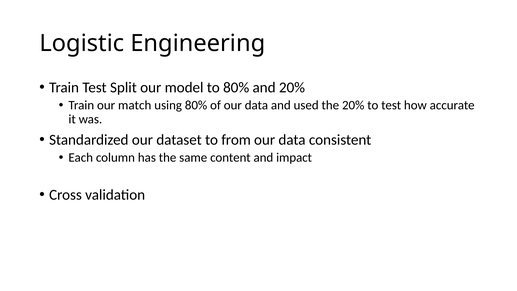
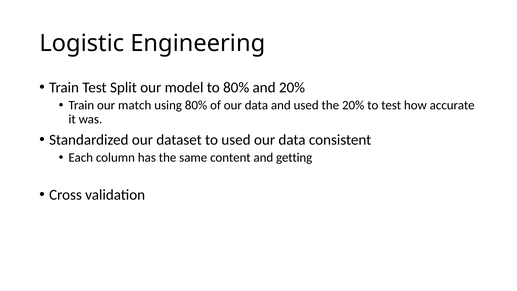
to from: from -> used
impact: impact -> getting
